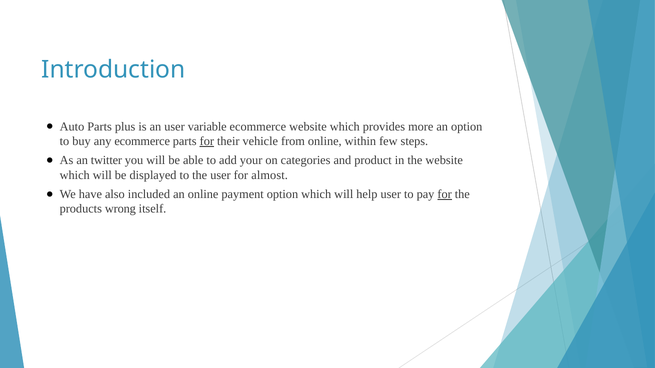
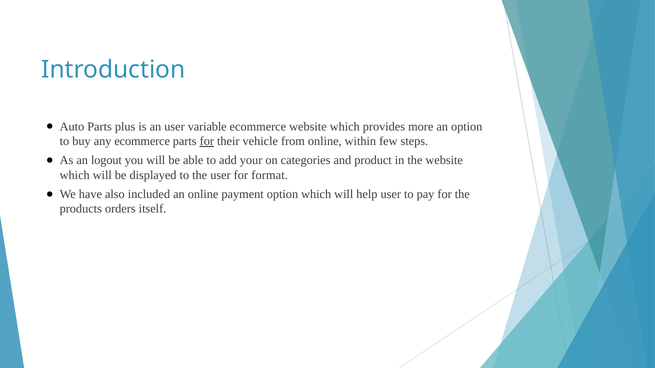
twitter: twitter -> logout
almost: almost -> format
for at (445, 194) underline: present -> none
wrong: wrong -> orders
